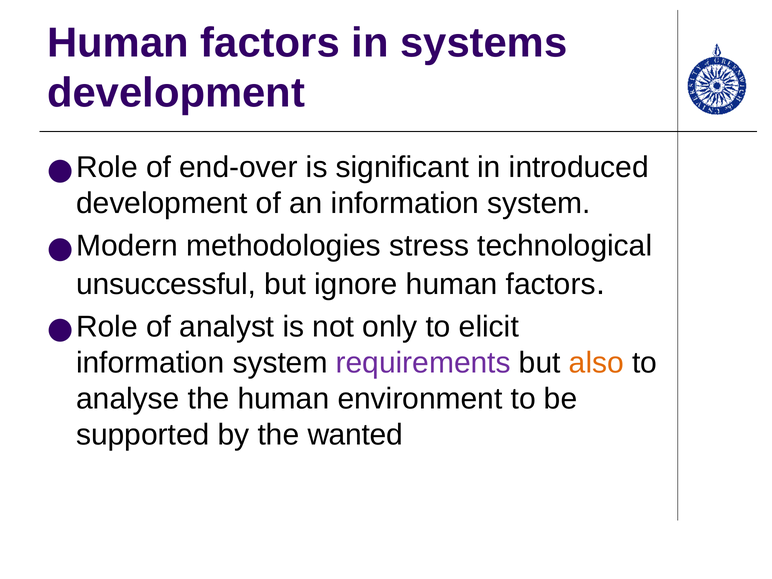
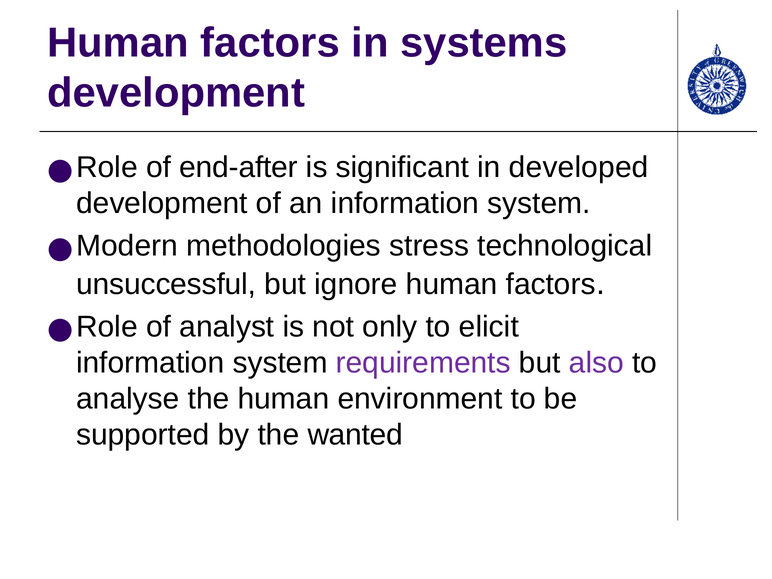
end-over: end-over -> end-after
introduced: introduced -> developed
also colour: orange -> purple
